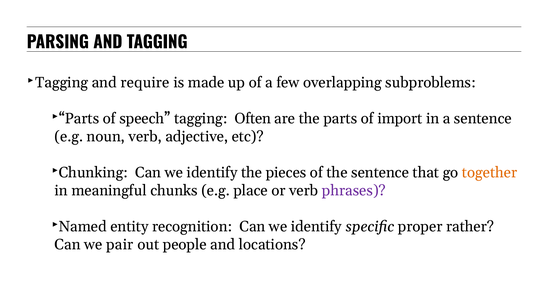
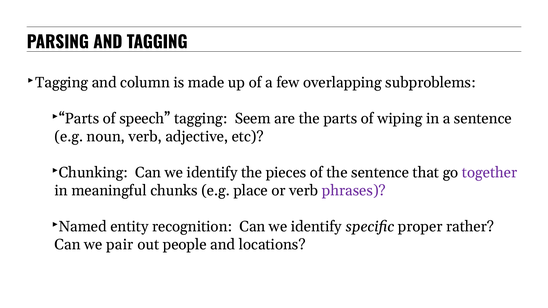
require: require -> column
Often: Often -> Seem
import: import -> wiping
together colour: orange -> purple
